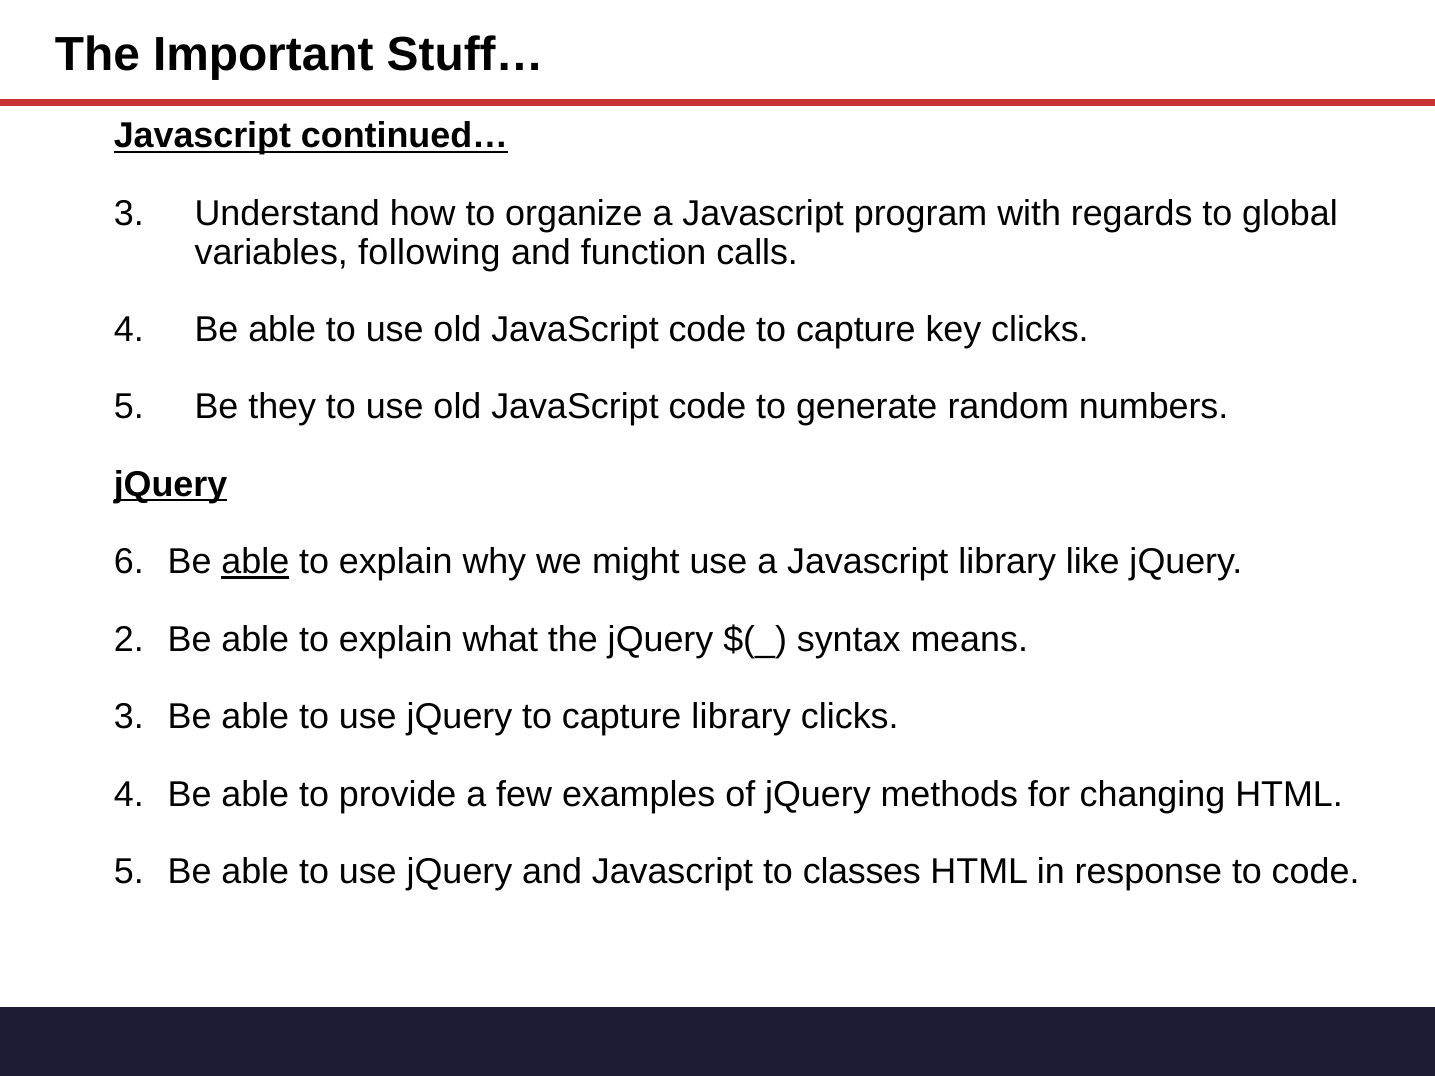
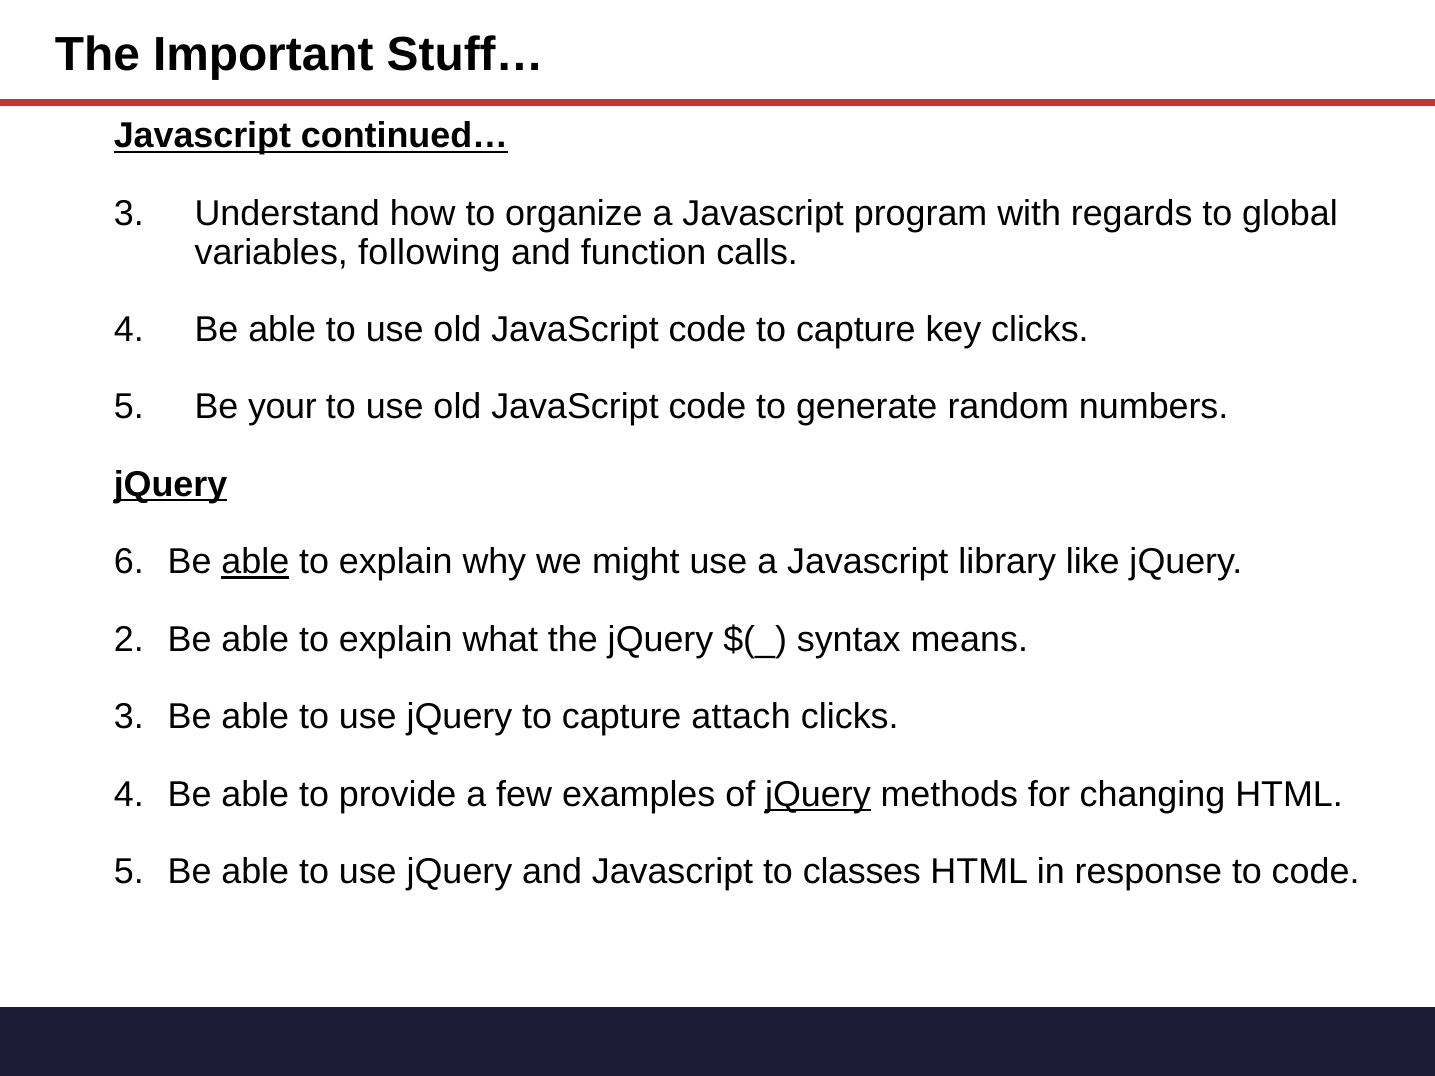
they: they -> your
capture library: library -> attach
jQuery at (818, 795) underline: none -> present
